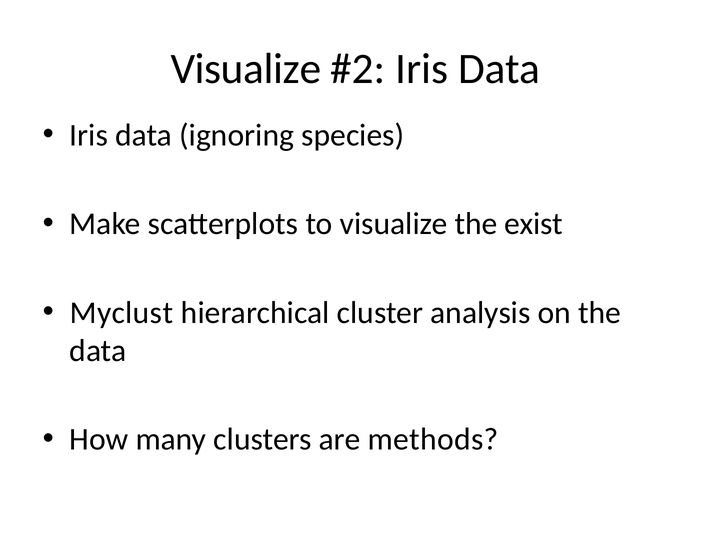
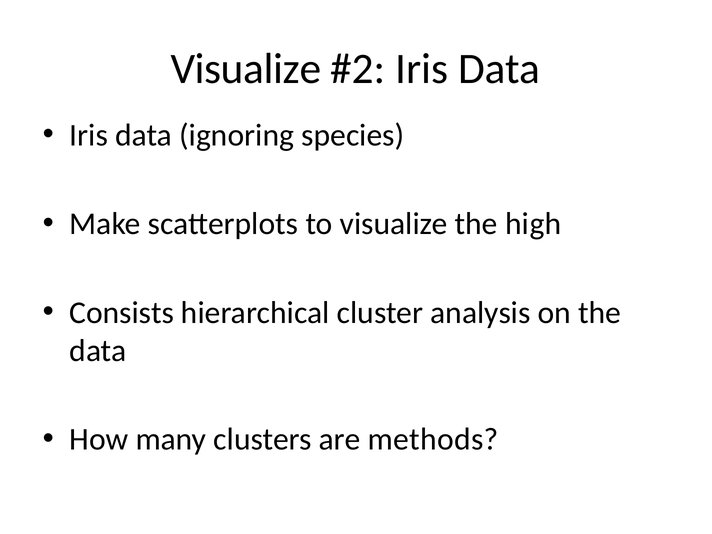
exist: exist -> high
Myclust: Myclust -> Consists
